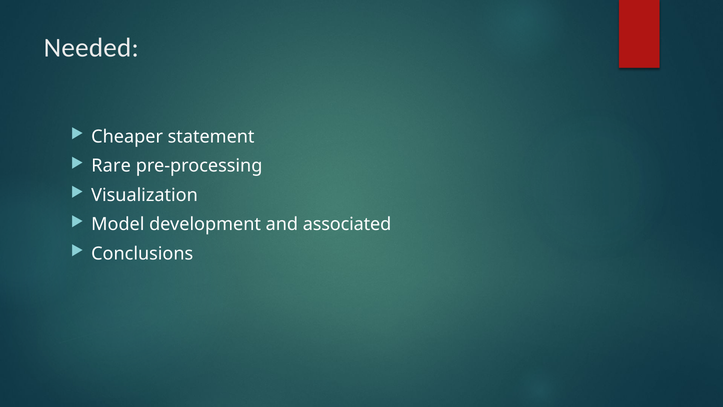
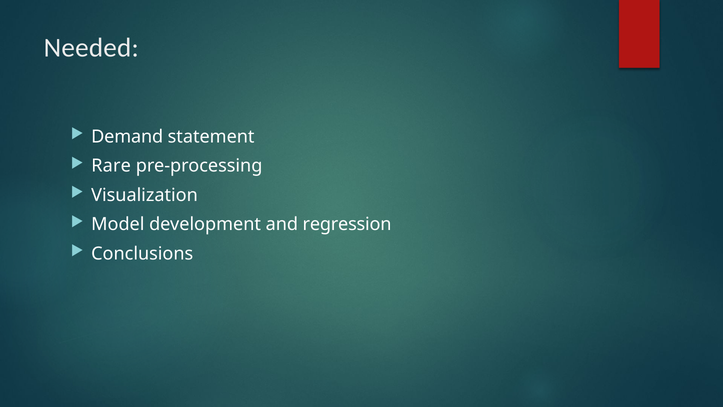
Cheaper: Cheaper -> Demand
associated: associated -> regression
